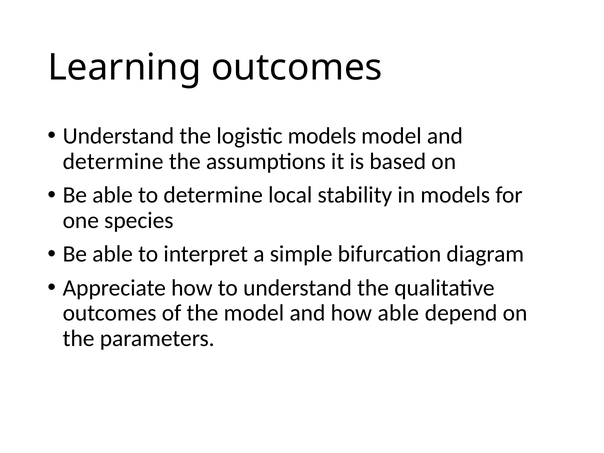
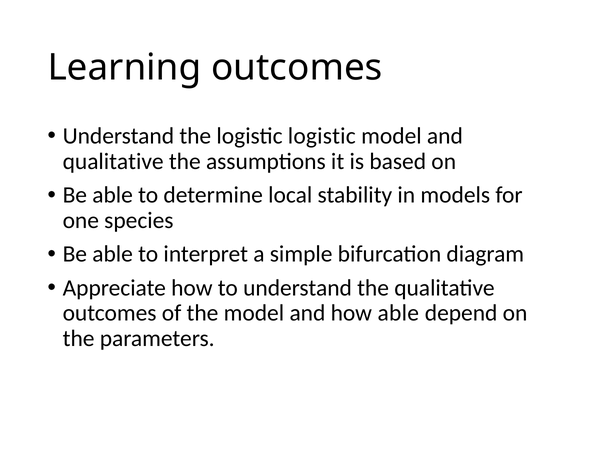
logistic models: models -> logistic
determine at (113, 161): determine -> qualitative
